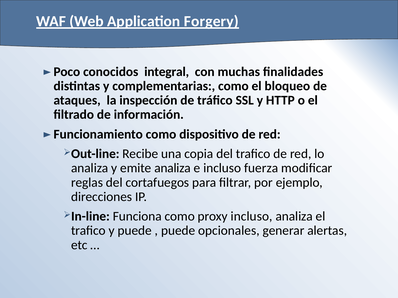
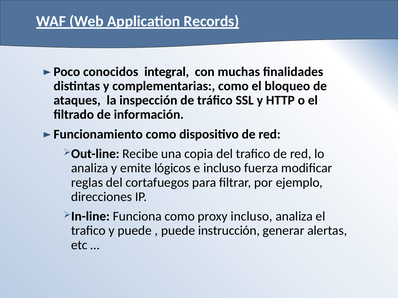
Forgery: Forgery -> Records
emite analiza: analiza -> lógicos
opcionales: opcionales -> instrucción
